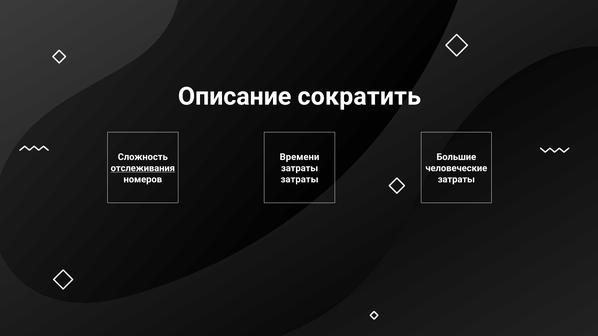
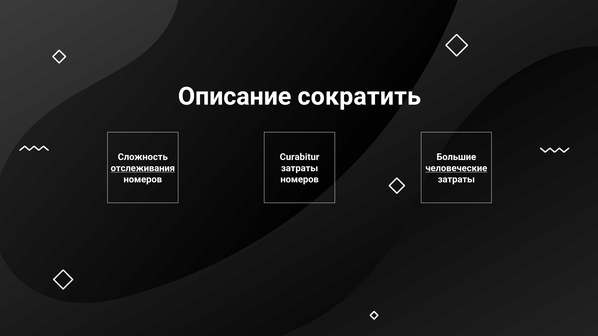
Времени: Времени -> Curabitur
человеческие underline: none -> present
затраты at (300, 180): затраты -> номеров
